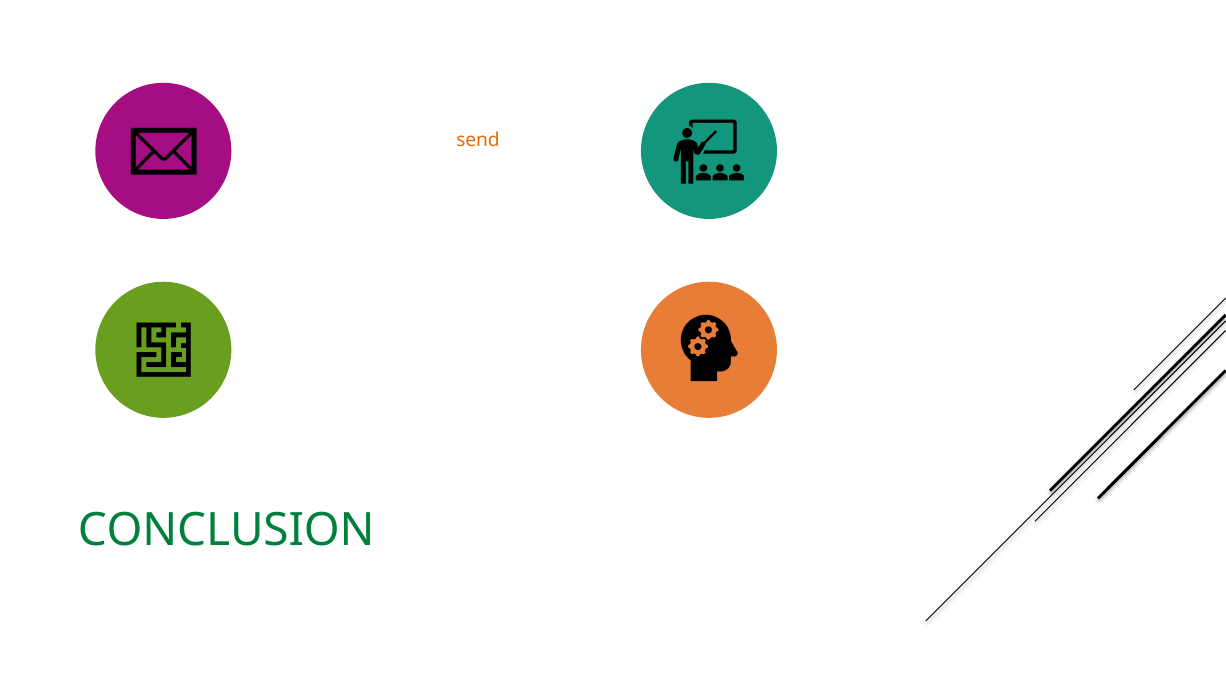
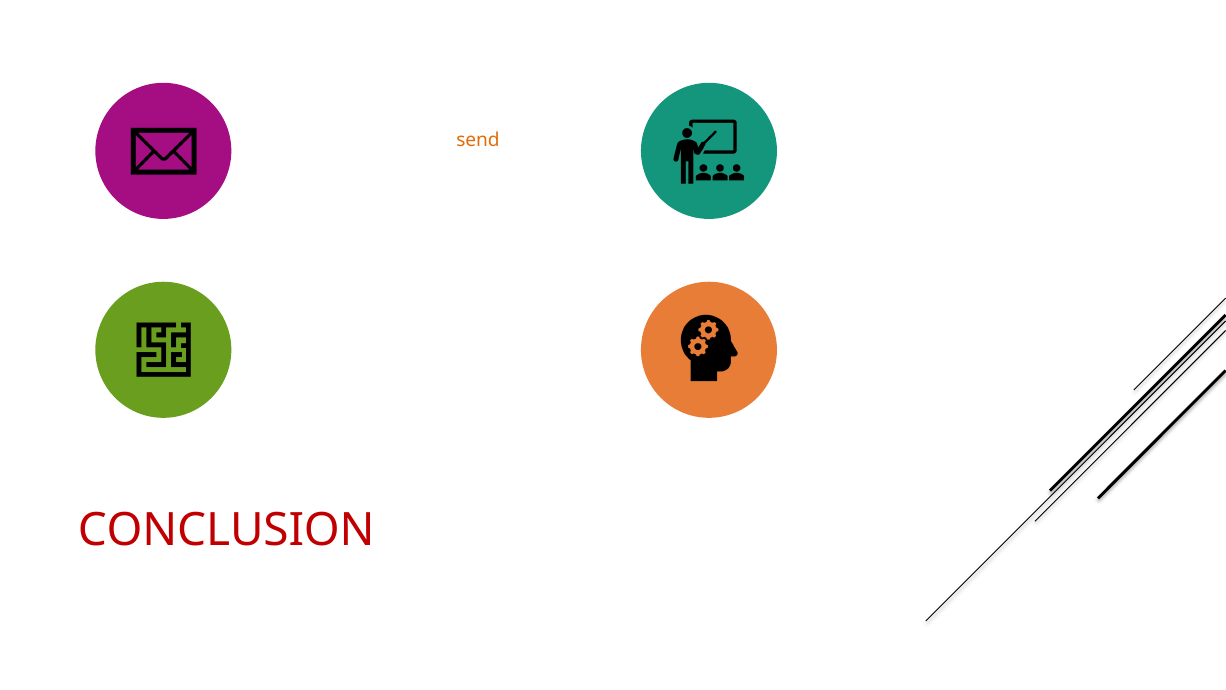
CONCLUSION colour: green -> red
